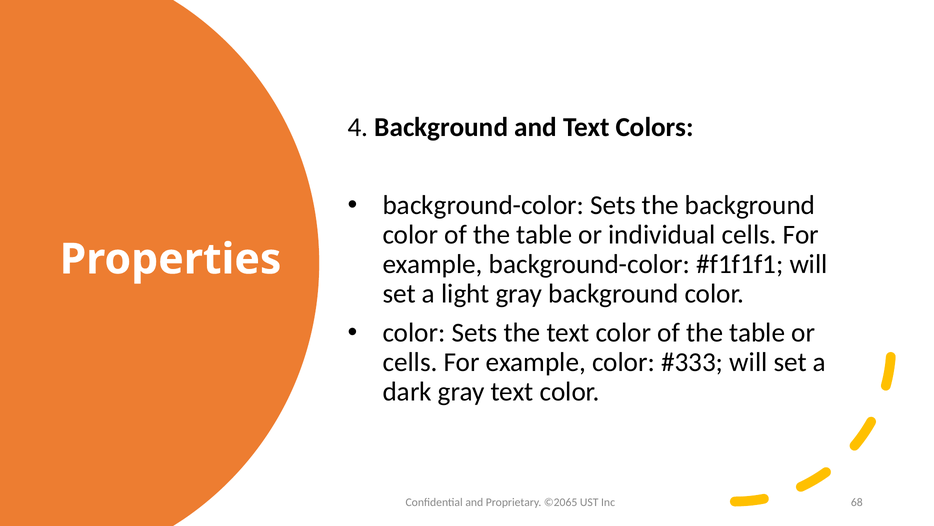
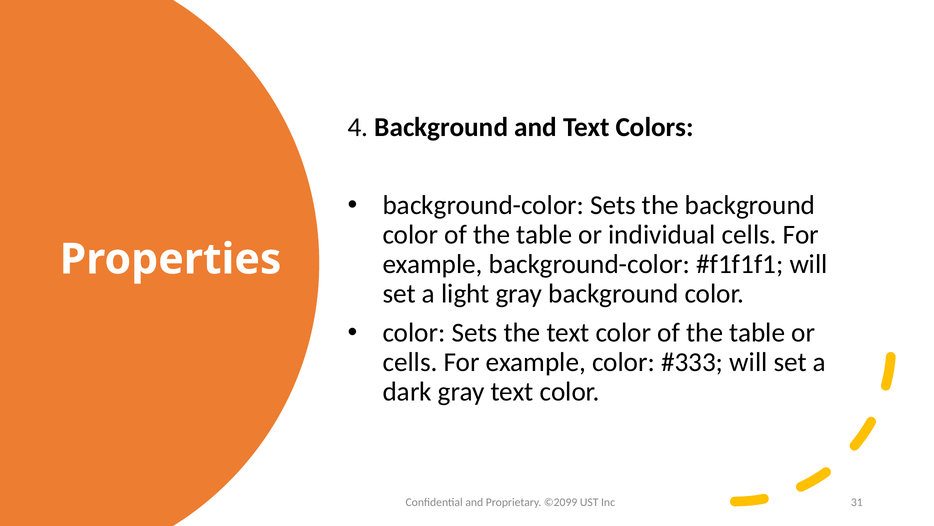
©2065: ©2065 -> ©2099
68: 68 -> 31
